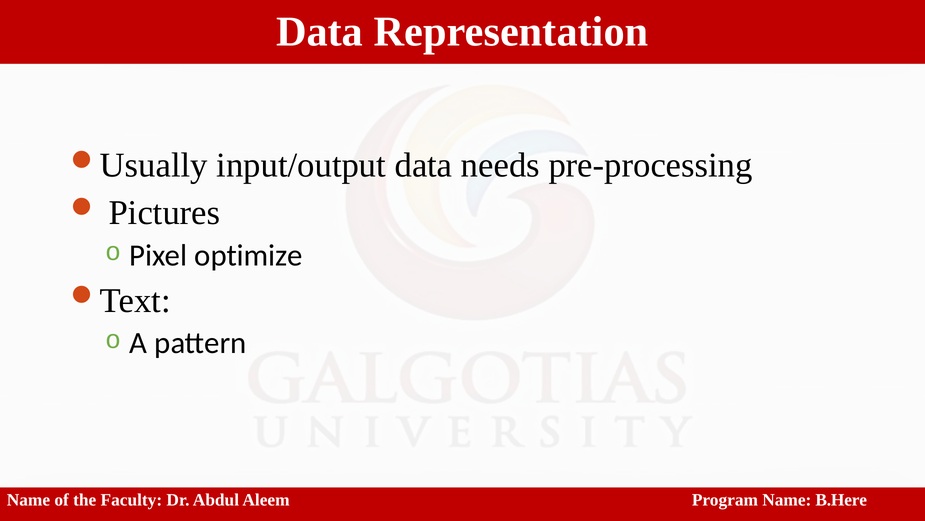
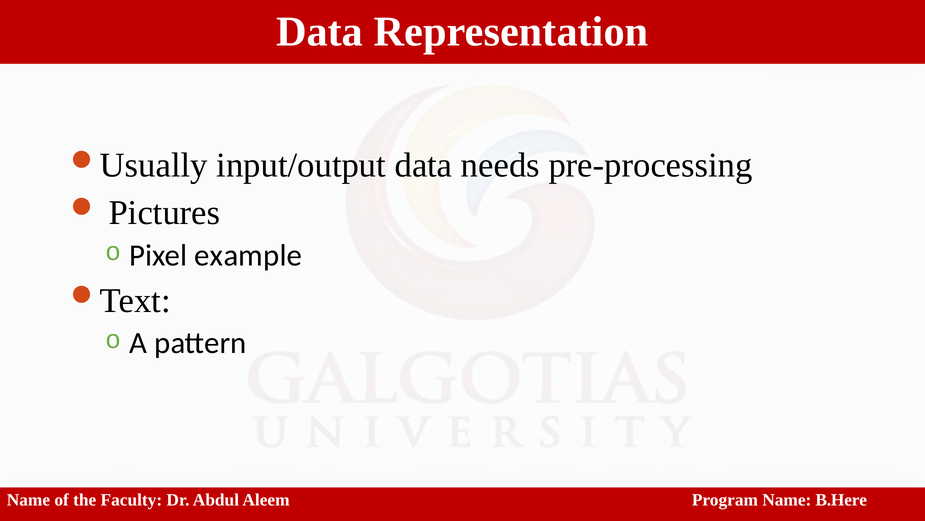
optimize: optimize -> example
